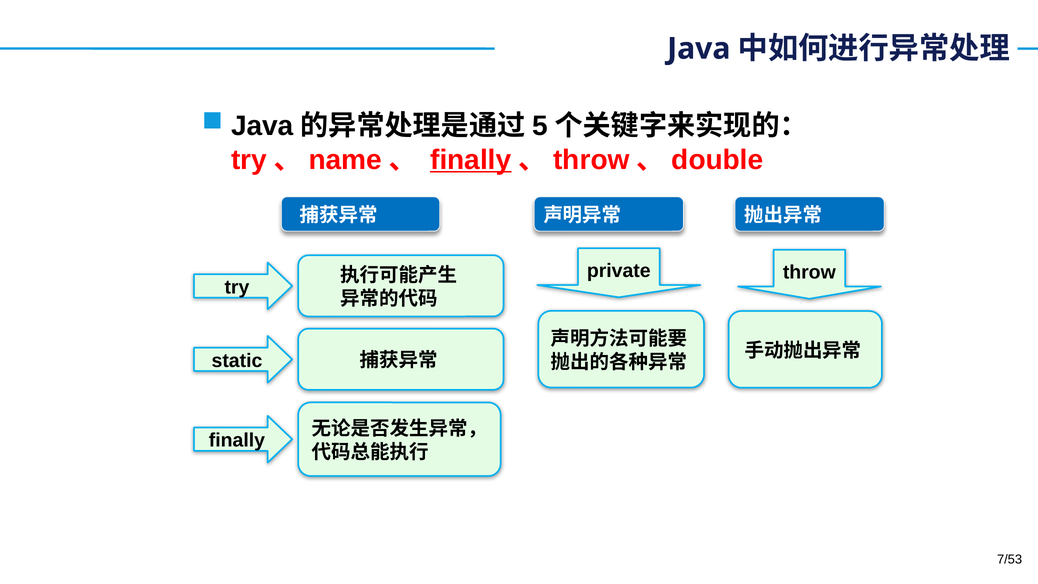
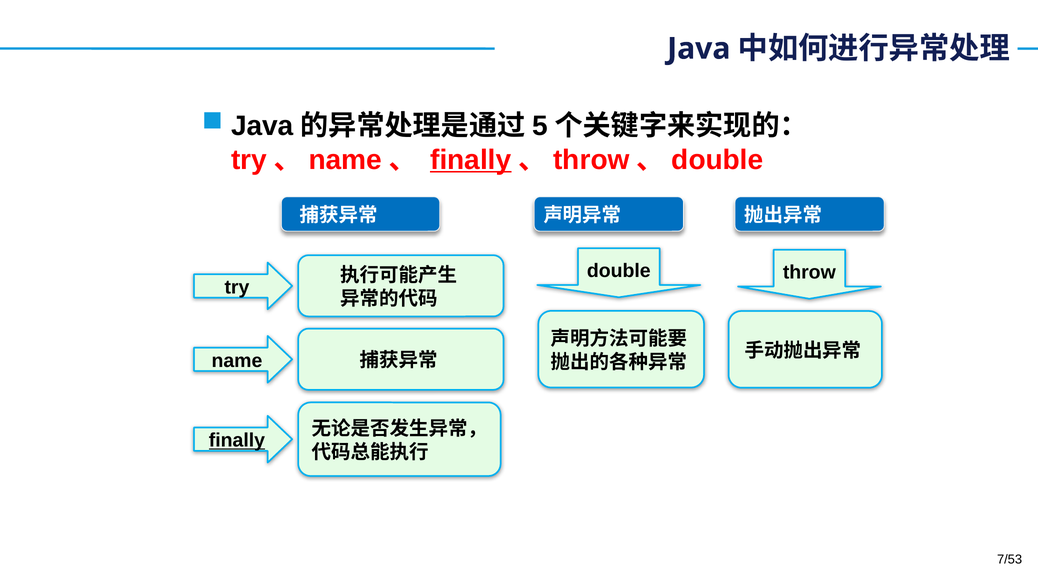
private at (619, 271): private -> double
static at (237, 361): static -> name
finally at (237, 440) underline: none -> present
